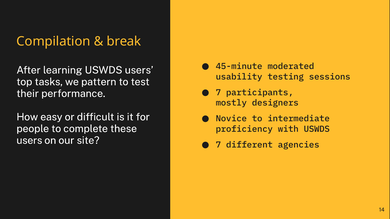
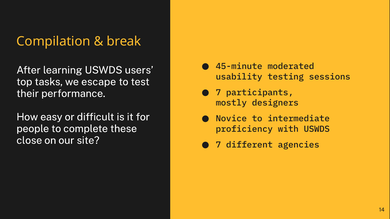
pattern: pattern -> escape
users at (29, 141): users -> close
